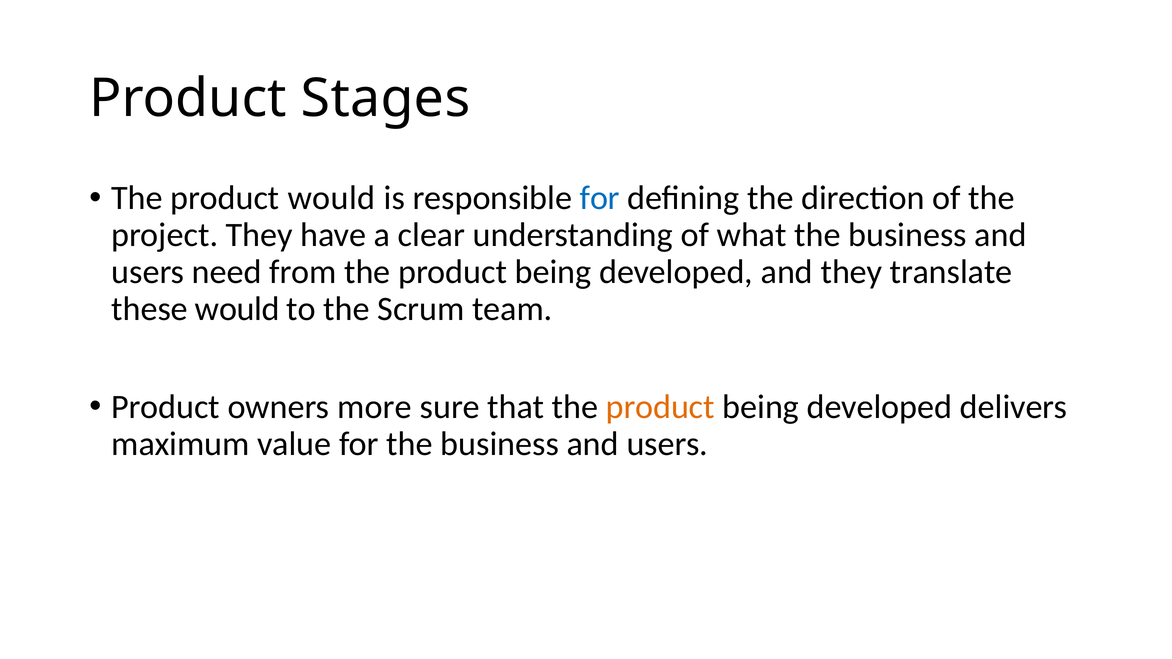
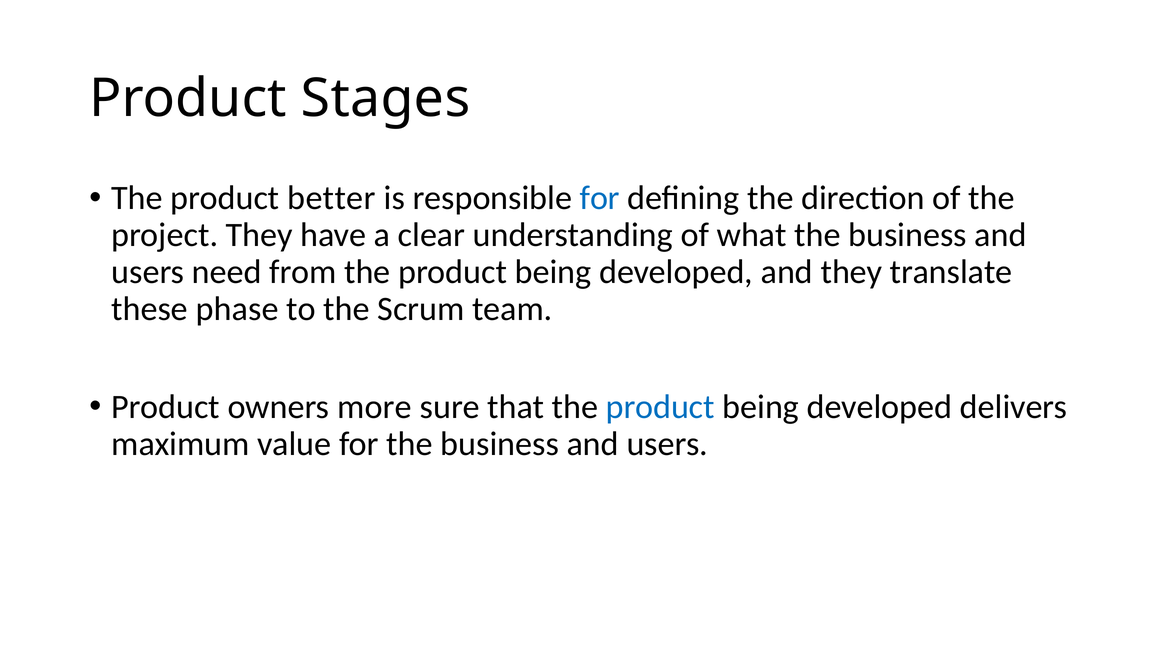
product would: would -> better
these would: would -> phase
product at (660, 407) colour: orange -> blue
